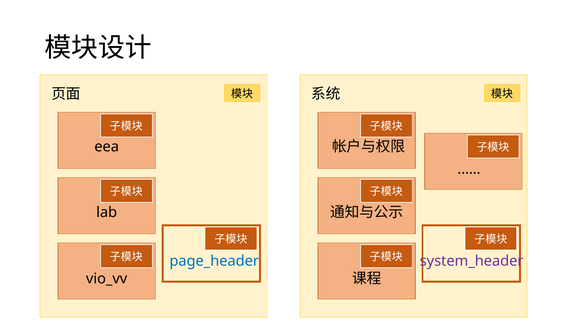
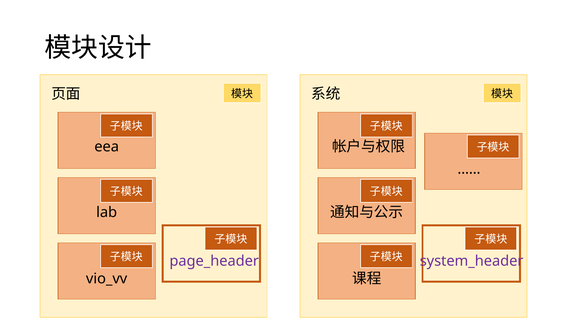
page_header colour: blue -> purple
